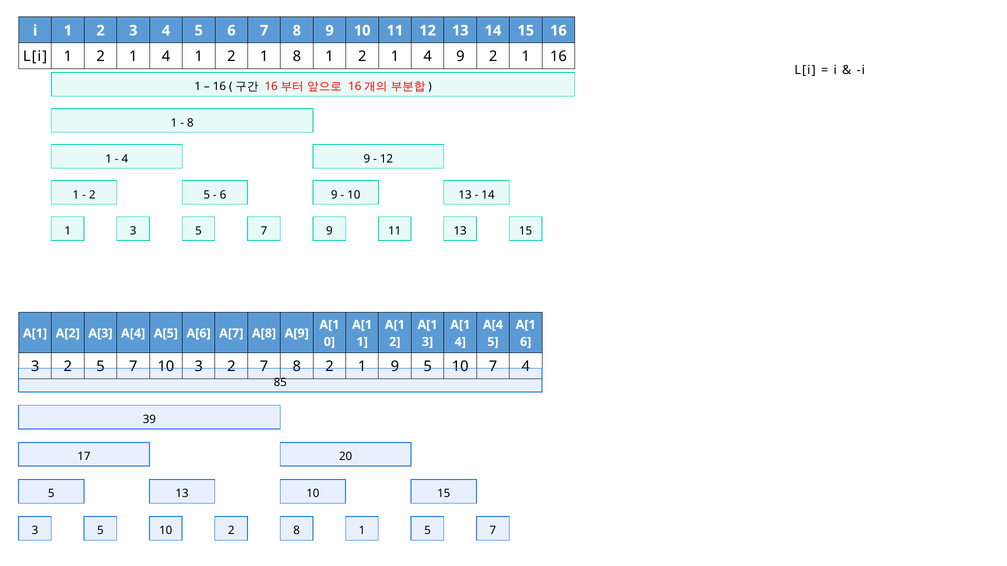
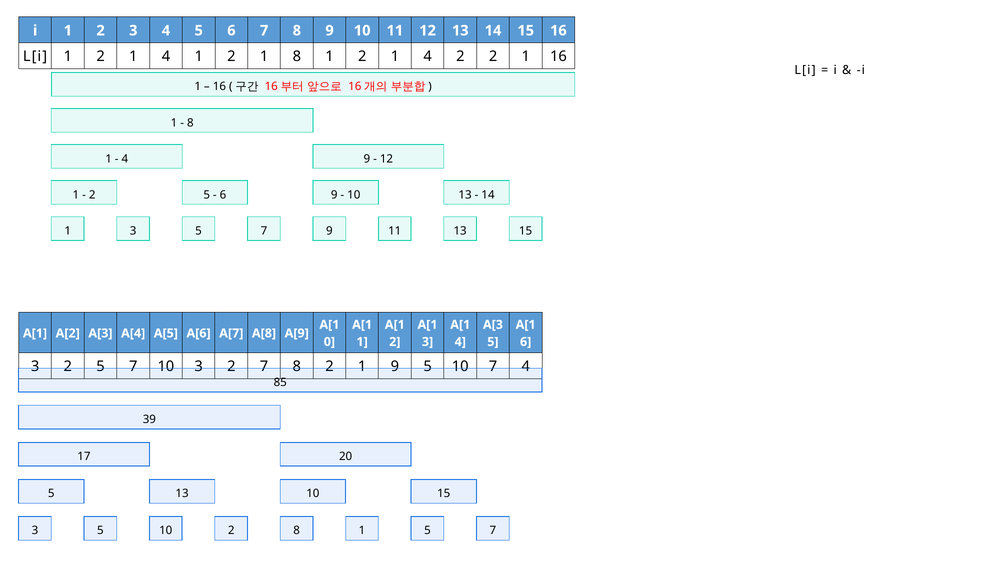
1 4 9: 9 -> 2
A[4 at (493, 325): A[4 -> A[3
